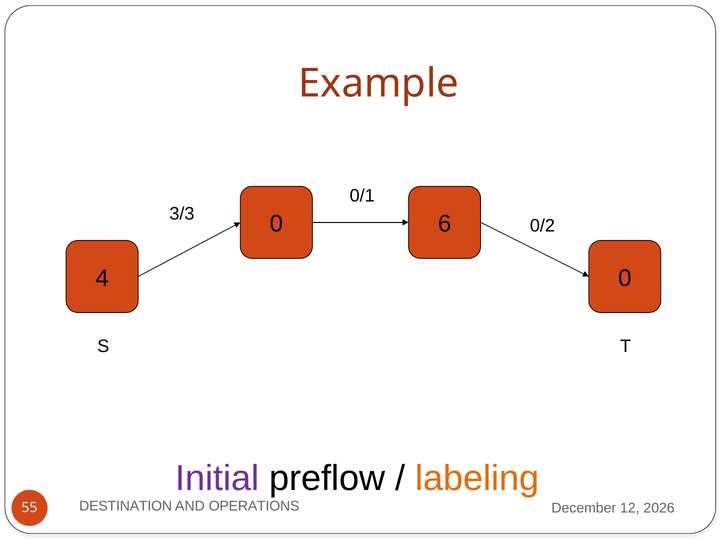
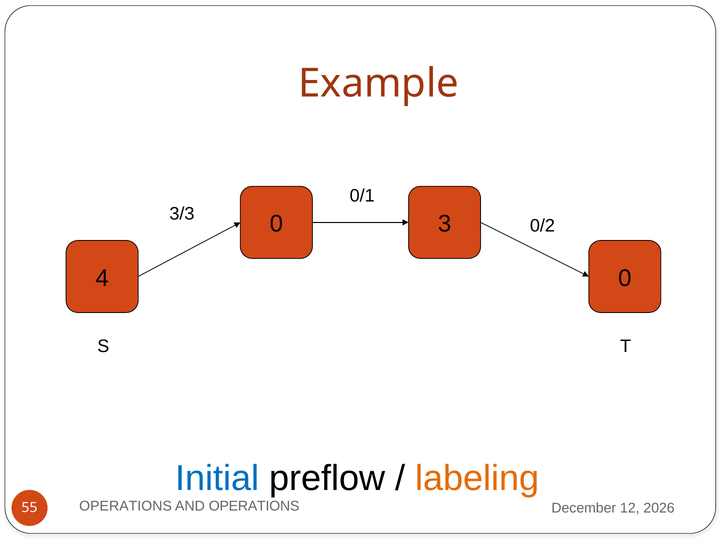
6: 6 -> 3
Initial colour: purple -> blue
55 DESTINATION: DESTINATION -> OPERATIONS
